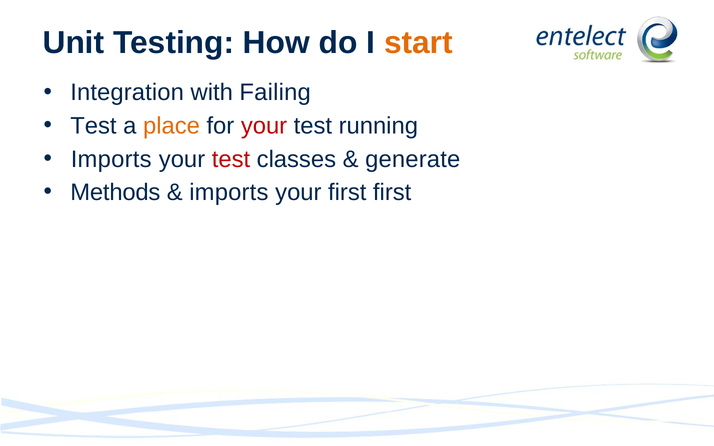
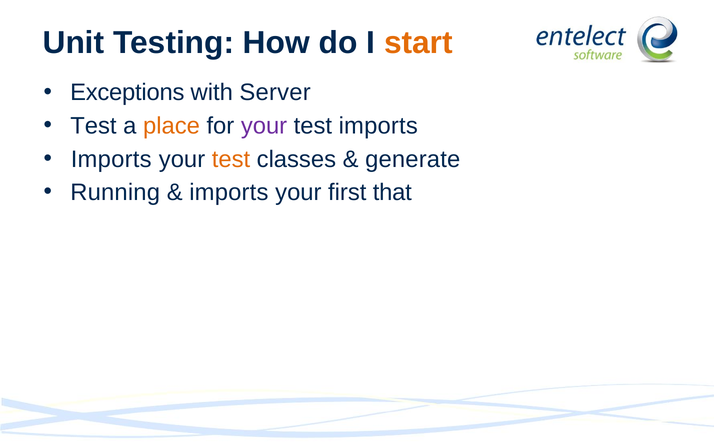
Integration: Integration -> Exceptions
Failing: Failing -> Server
your at (264, 126) colour: red -> purple
test running: running -> imports
test at (231, 159) colour: red -> orange
Methods: Methods -> Running
first first: first -> that
